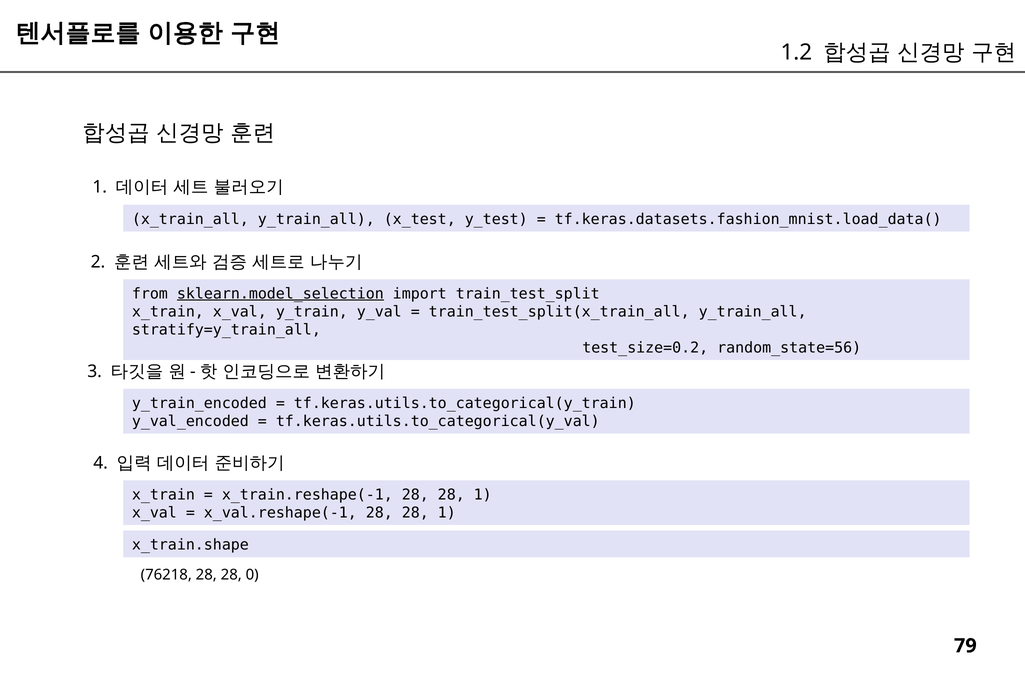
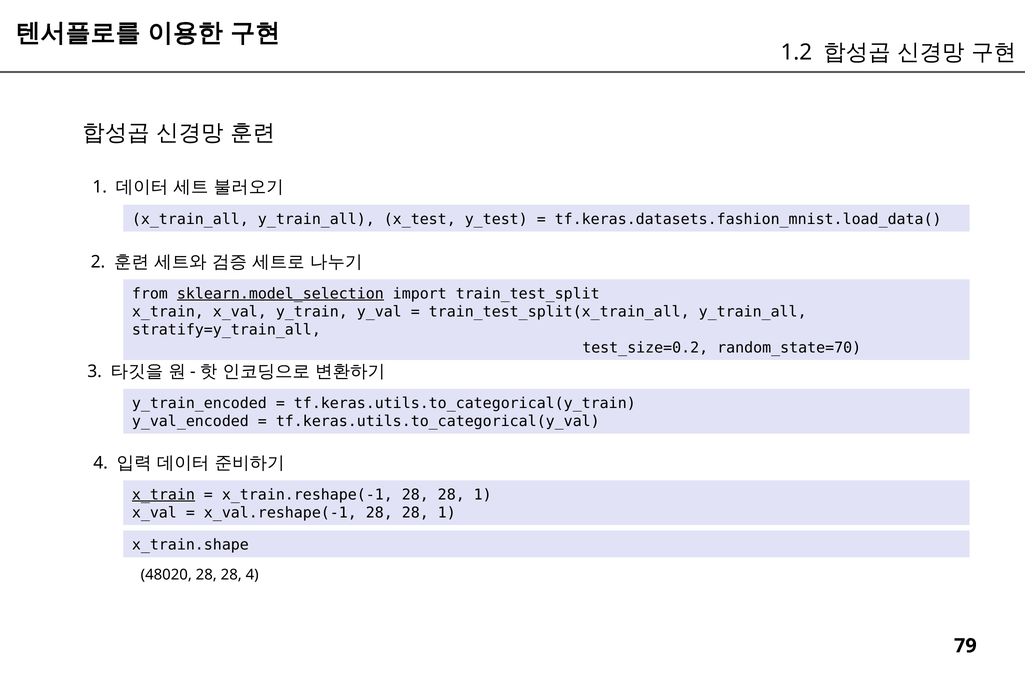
random_state=56: random_state=56 -> random_state=70
x_train at (163, 495) underline: none -> present
76218: 76218 -> 48020
28 0: 0 -> 4
